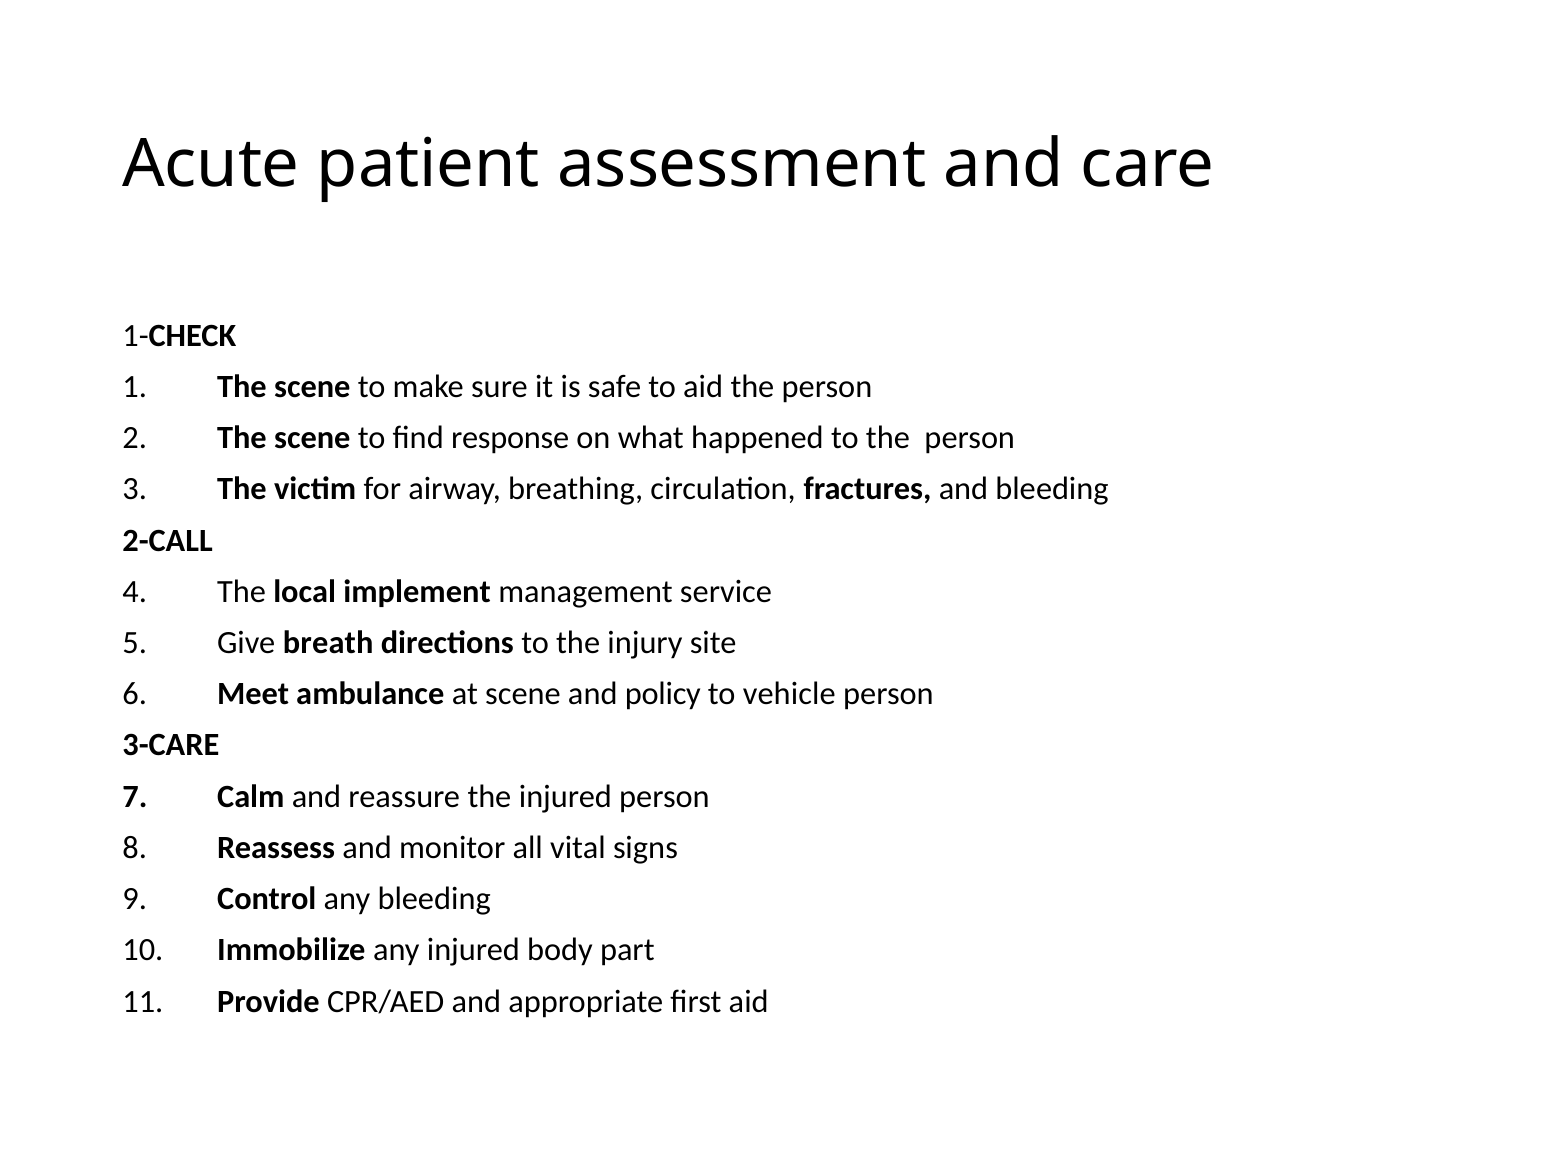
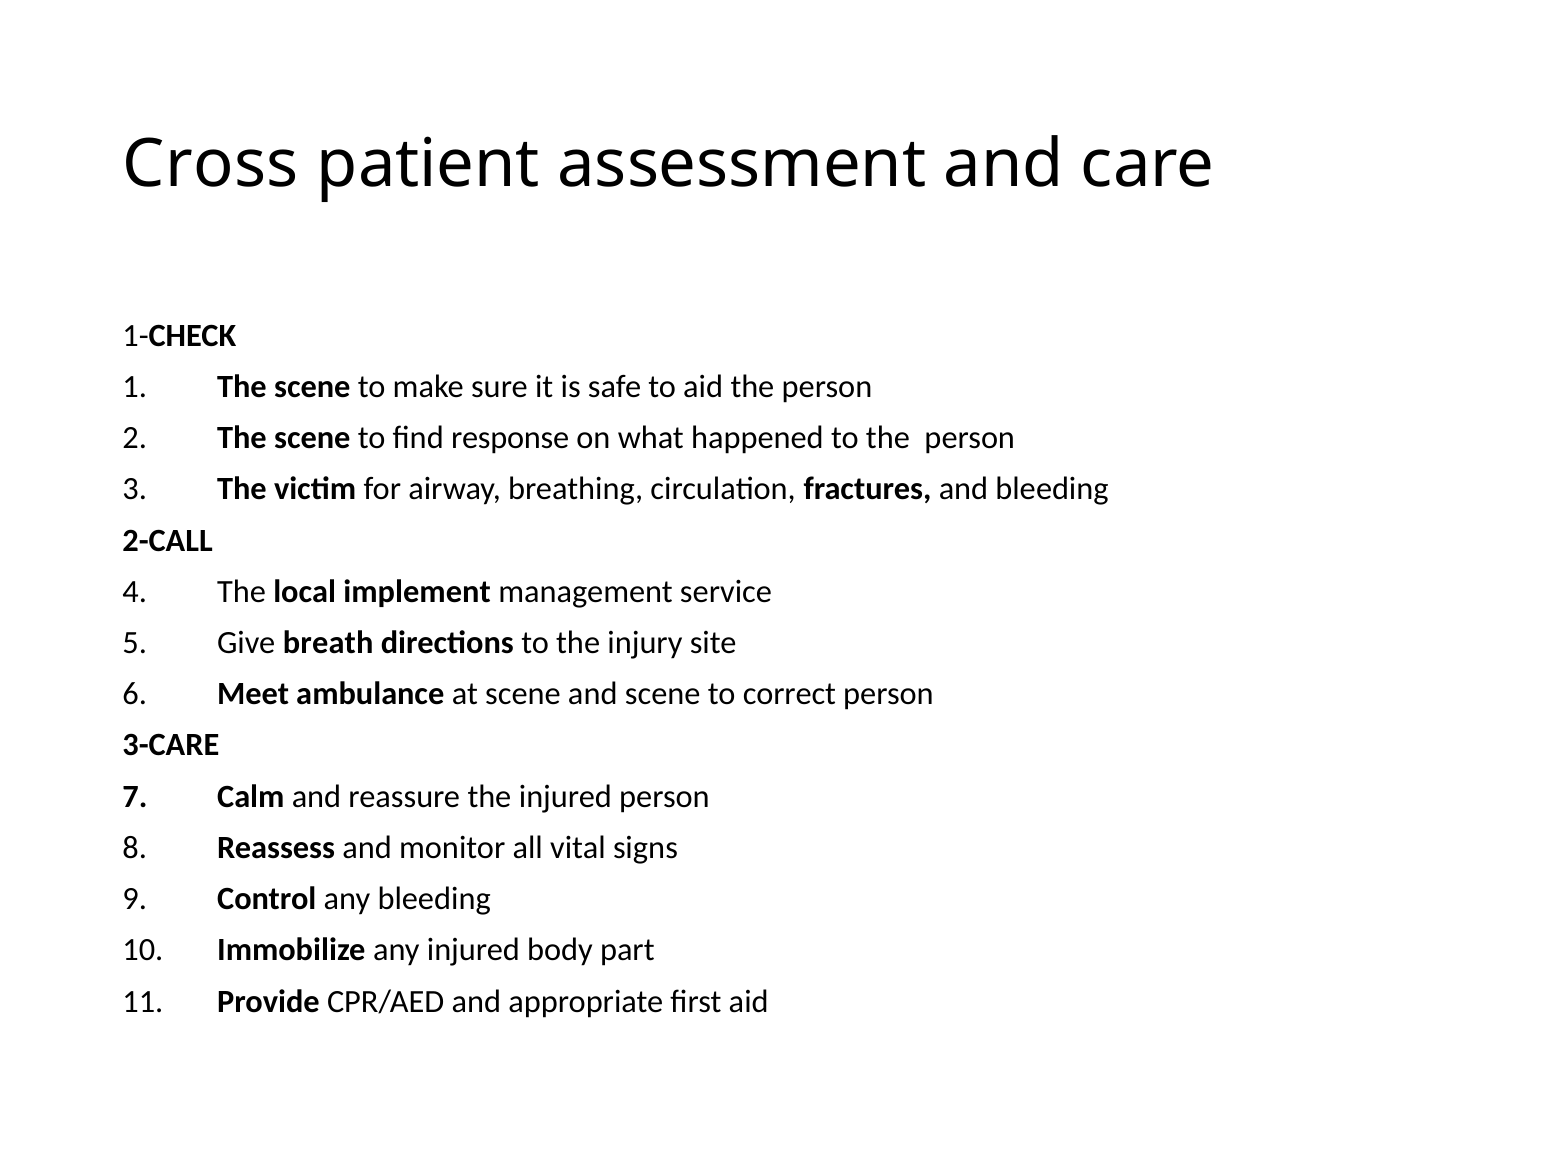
Acute: Acute -> Cross
and policy: policy -> scene
vehicle: vehicle -> correct
